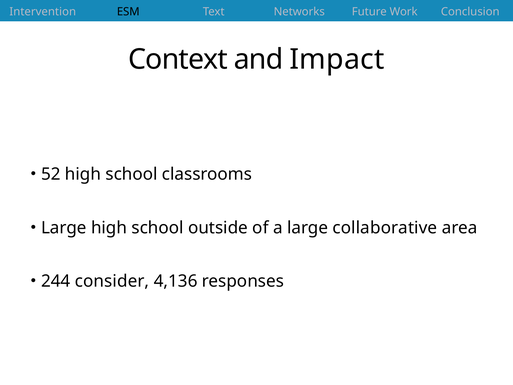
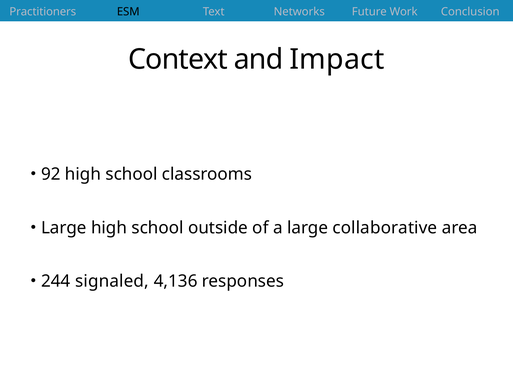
Intervention: Intervention -> Practitioners
52: 52 -> 92
consider: consider -> signaled
